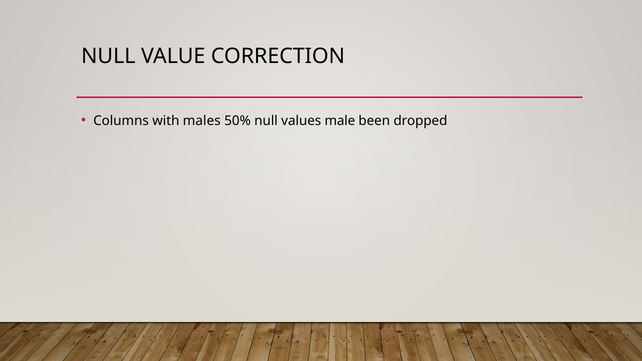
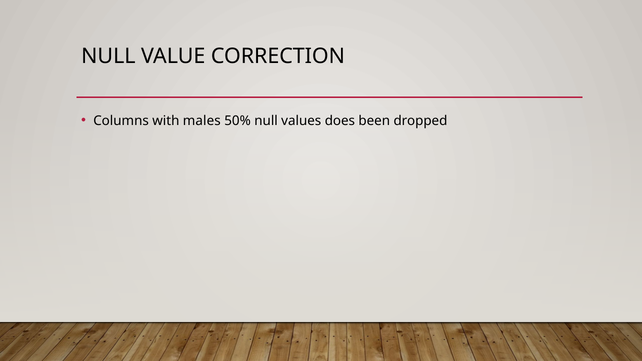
male: male -> does
